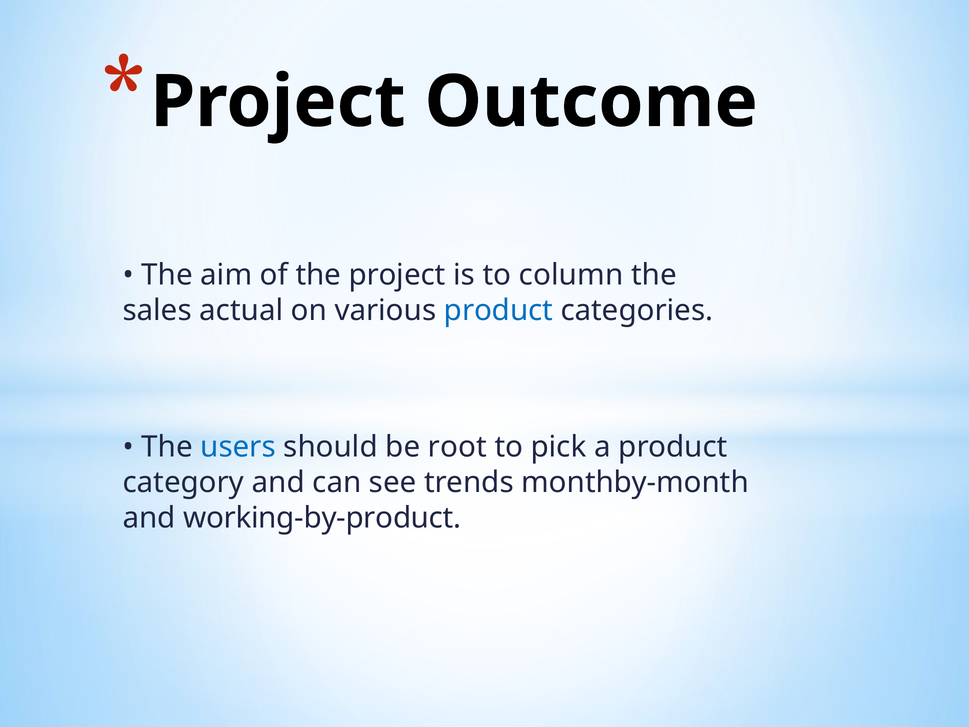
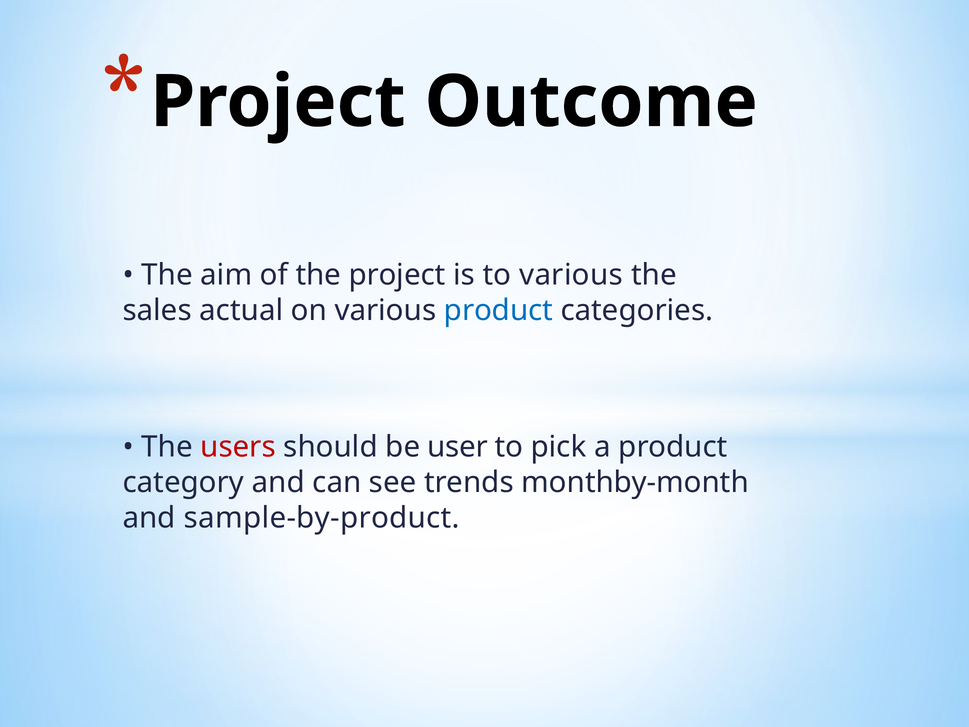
to column: column -> various
users colour: blue -> red
root: root -> user
working-by-product: working-by-product -> sample-by-product
